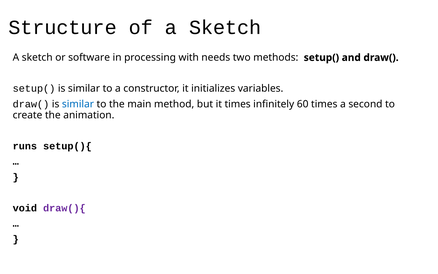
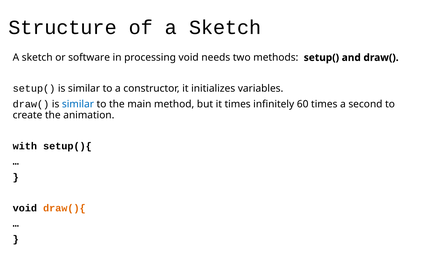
processing with: with -> void
runs: runs -> with
draw(){ colour: purple -> orange
